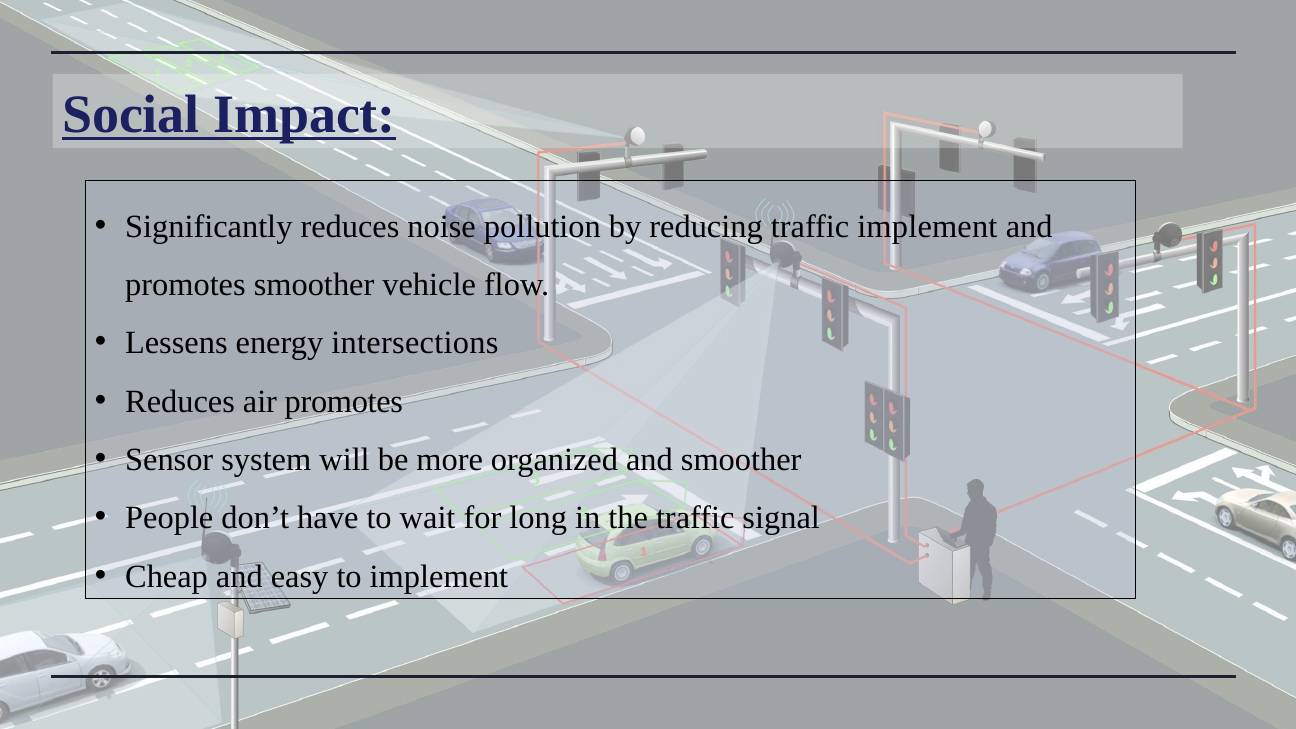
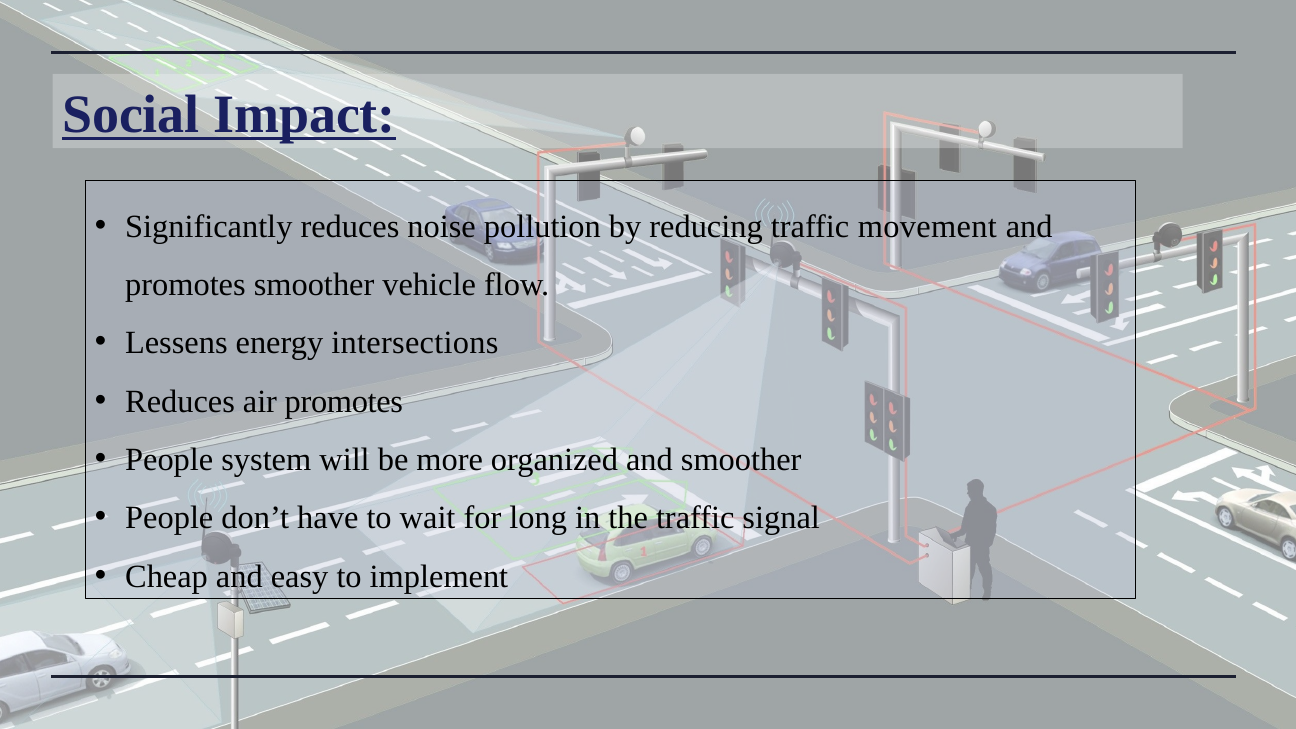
traffic implement: implement -> movement
Sensor at (169, 460): Sensor -> People
